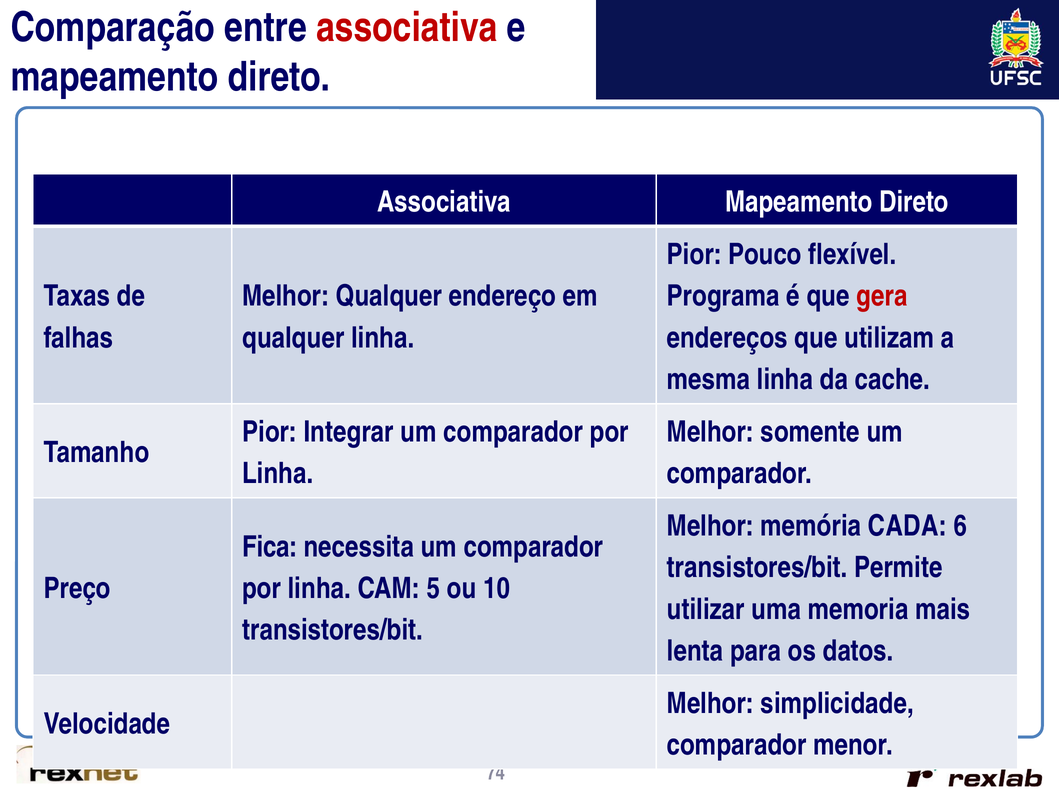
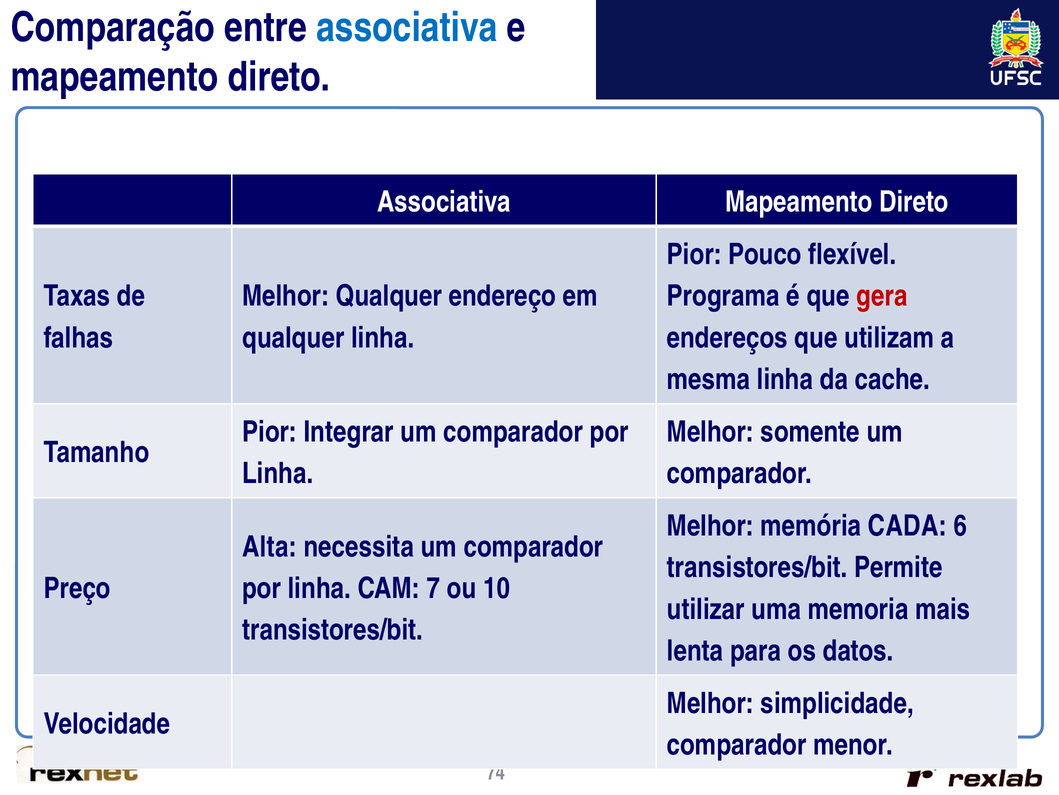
associativa at (407, 28) colour: red -> blue
Fica: Fica -> Alta
5: 5 -> 7
